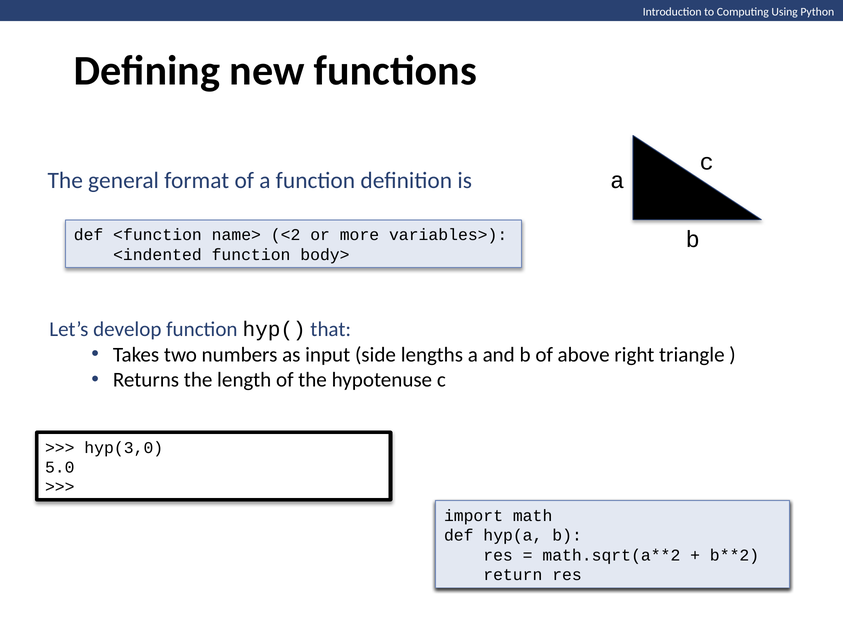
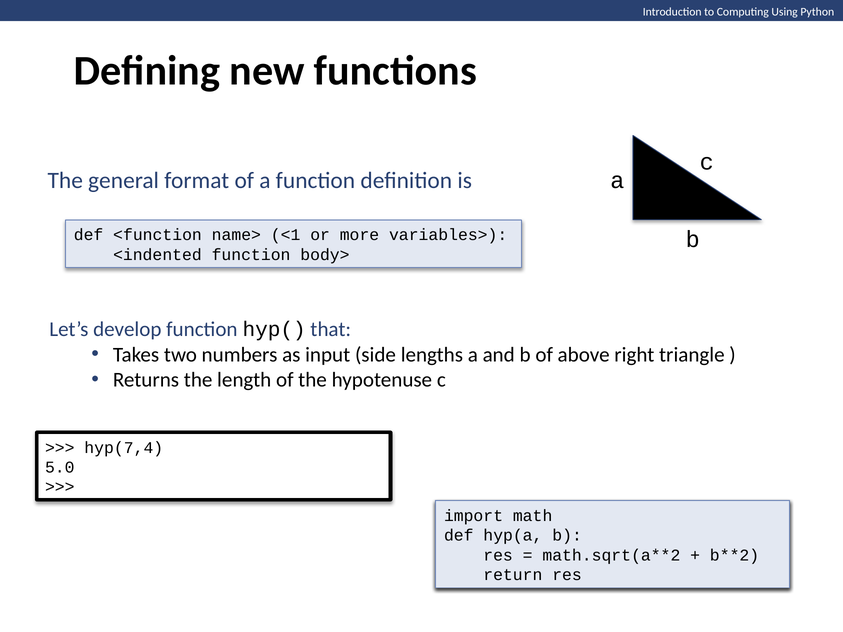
<2: <2 -> <1
hyp(3,0: hyp(3,0 -> hyp(7,4
